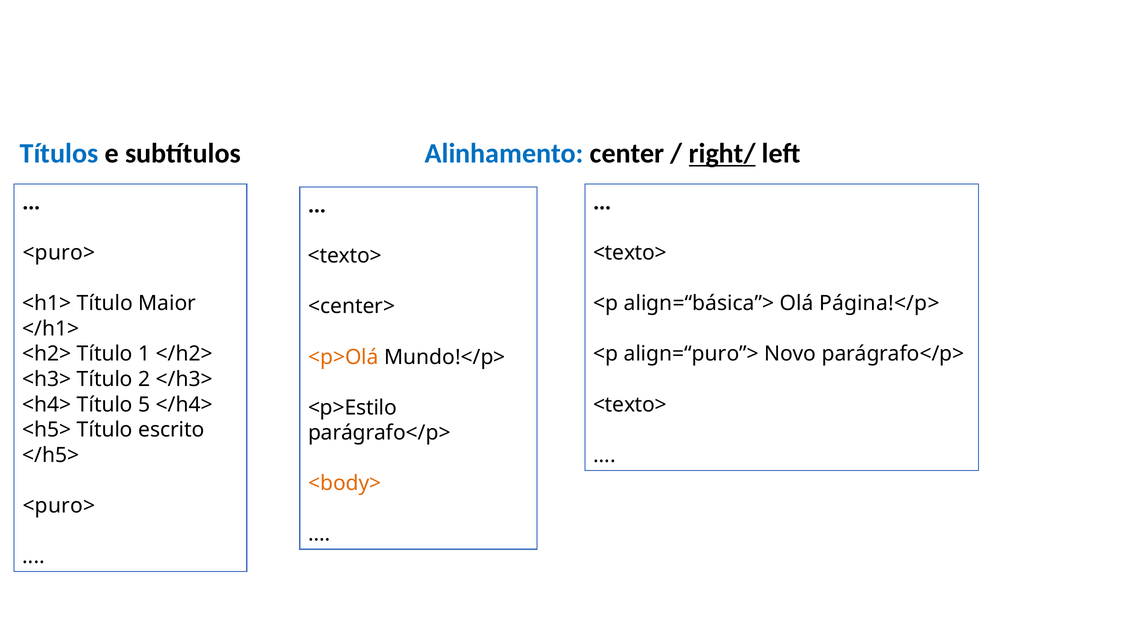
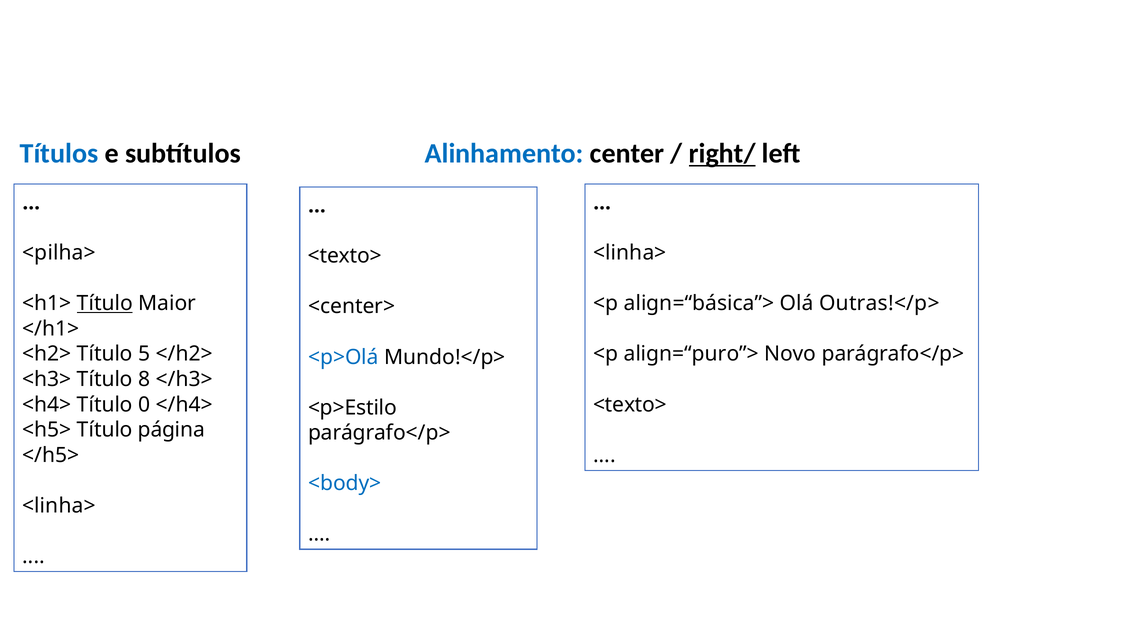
<puro> at (59, 253): <puro> -> <pilha>
<texto> at (630, 253): <texto> -> <linha>
Título at (105, 304) underline: none -> present
Página!</p>: Página!</p> -> Outras!</p>
1: 1 -> 5
<p>Olá colour: orange -> blue
2: 2 -> 8
5: 5 -> 0
escrito: escrito -> página
<body> colour: orange -> blue
<puro> at (59, 506): <puro> -> <linha>
